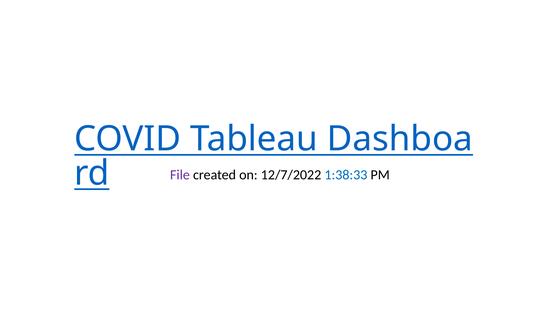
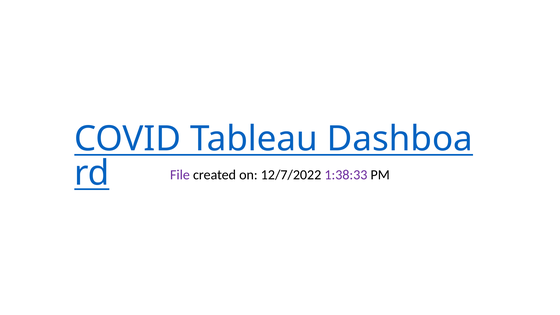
1:38:33 colour: blue -> purple
